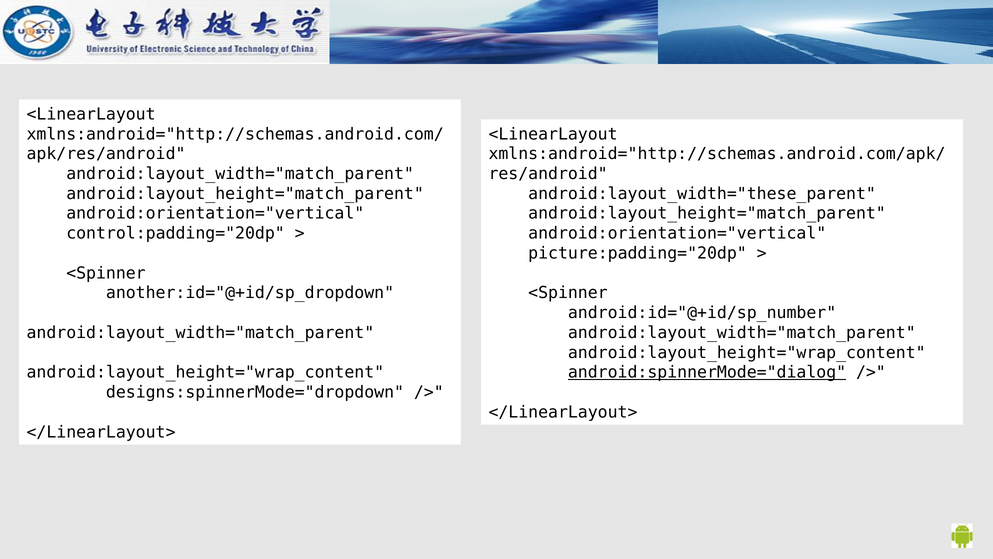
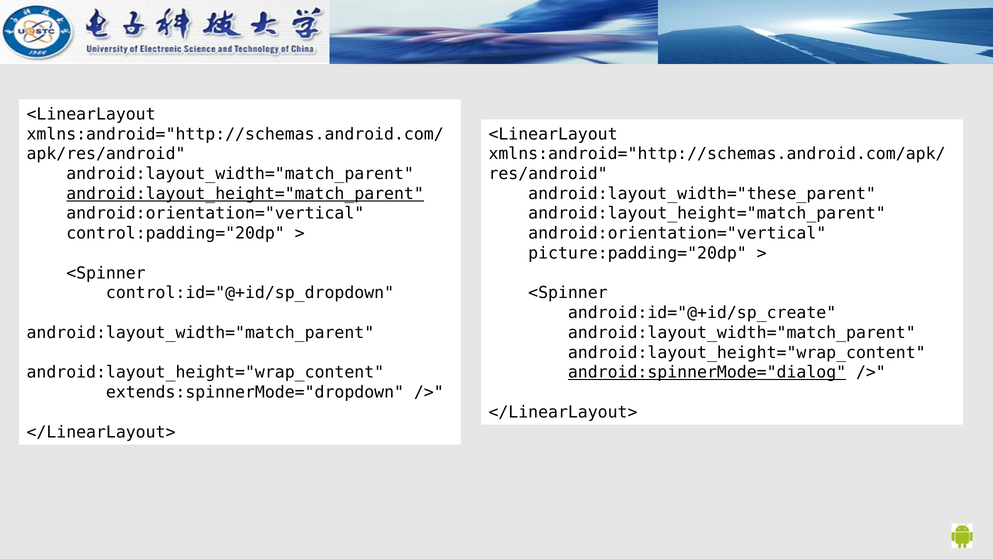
android:layout_height="match_parent at (245, 194) underline: none -> present
another:id="@+id/sp_dropdown: another:id="@+id/sp_dropdown -> control:id="@+id/sp_dropdown
android:id="@+id/sp_number: android:id="@+id/sp_number -> android:id="@+id/sp_create
designs:spinnerMode="dropdown: designs:spinnerMode="dropdown -> extends:spinnerMode="dropdown
